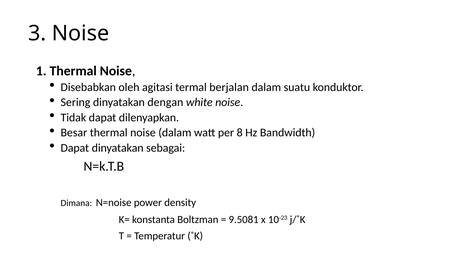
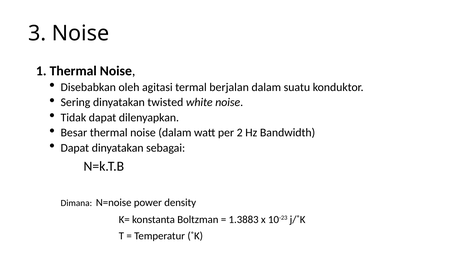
dengan: dengan -> twisted
8: 8 -> 2
9.5081: 9.5081 -> 1.3883
